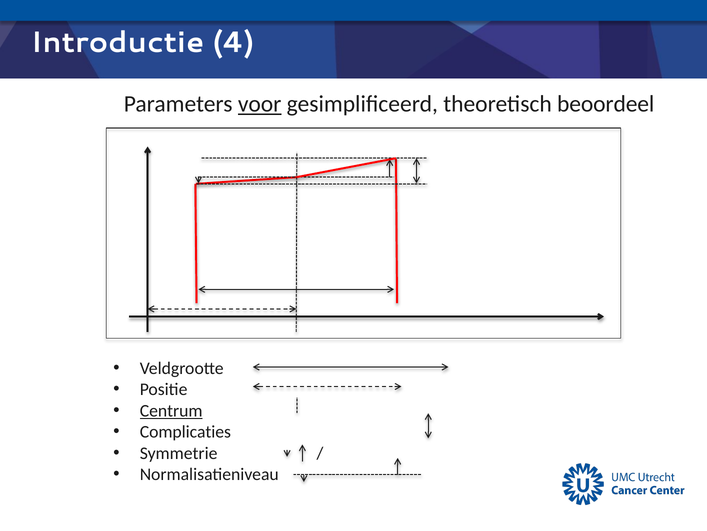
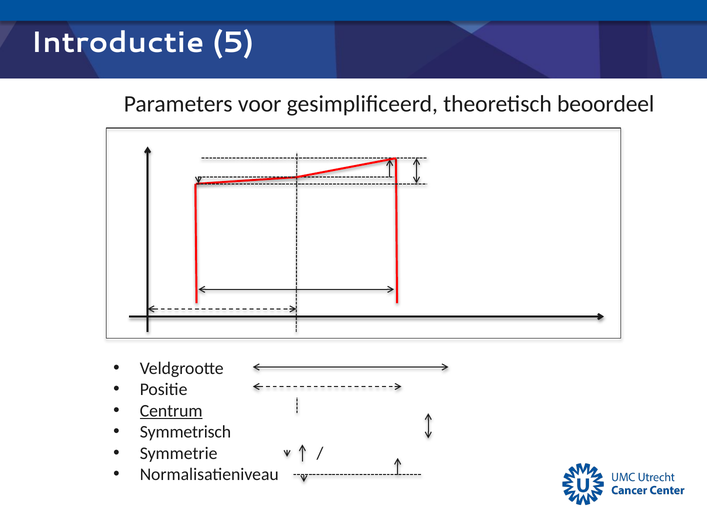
4: 4 -> 5
voor underline: present -> none
Complicaties: Complicaties -> Symmetrisch
